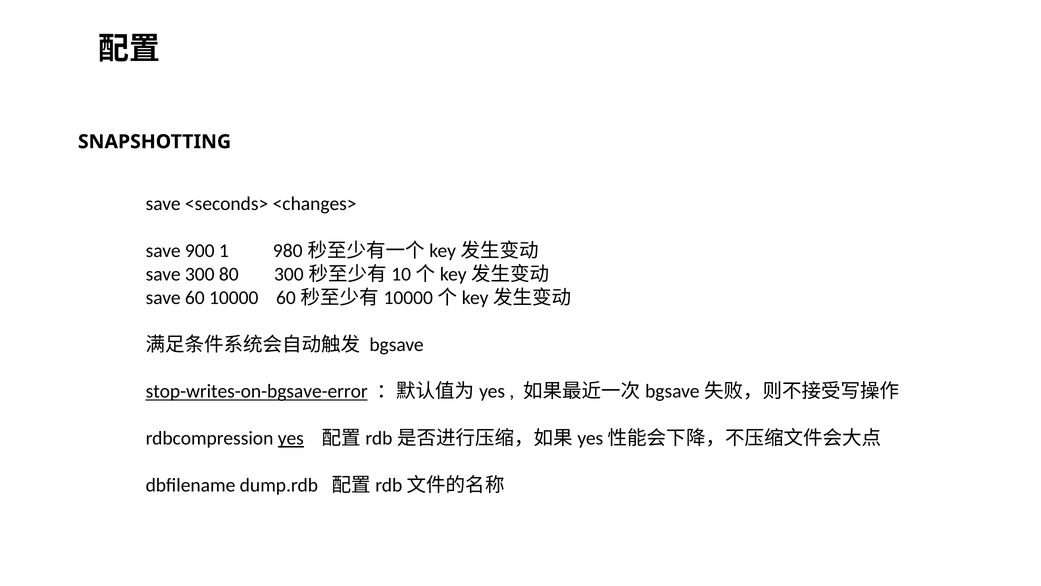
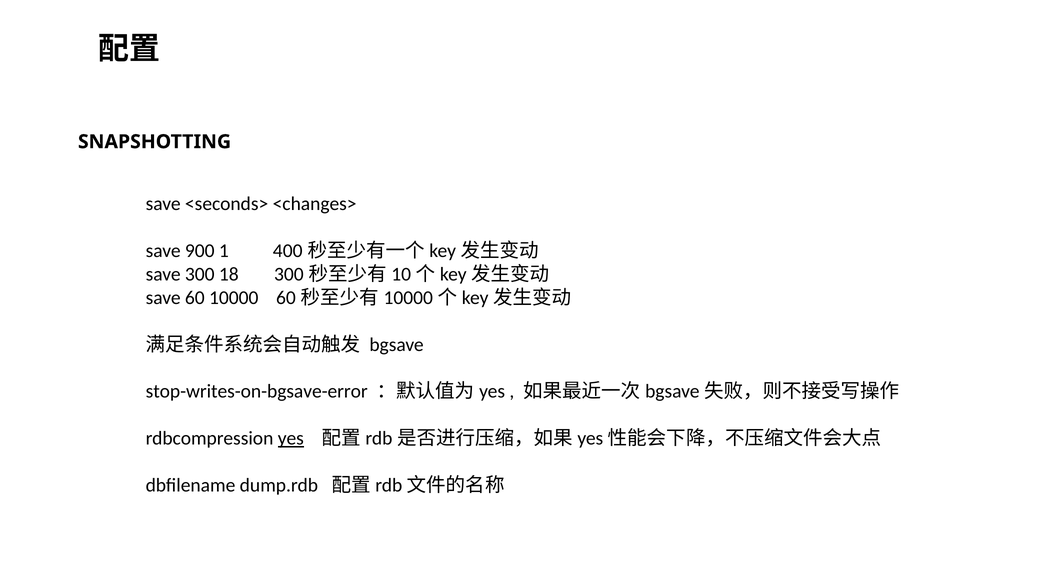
980: 980 -> 400
80: 80 -> 18
stop-writes-on-bgsave-error underline: present -> none
